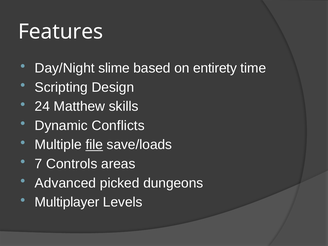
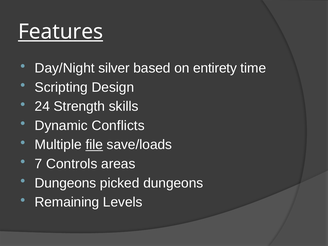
Features underline: none -> present
slime: slime -> silver
Matthew: Matthew -> Strength
Advanced at (65, 183): Advanced -> Dungeons
Multiplayer: Multiplayer -> Remaining
